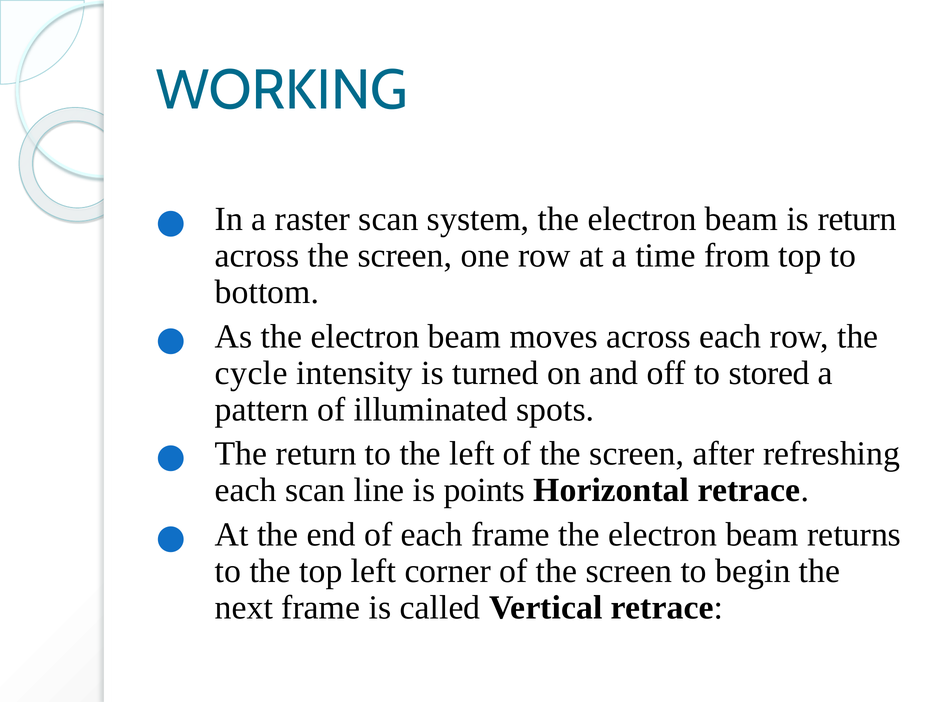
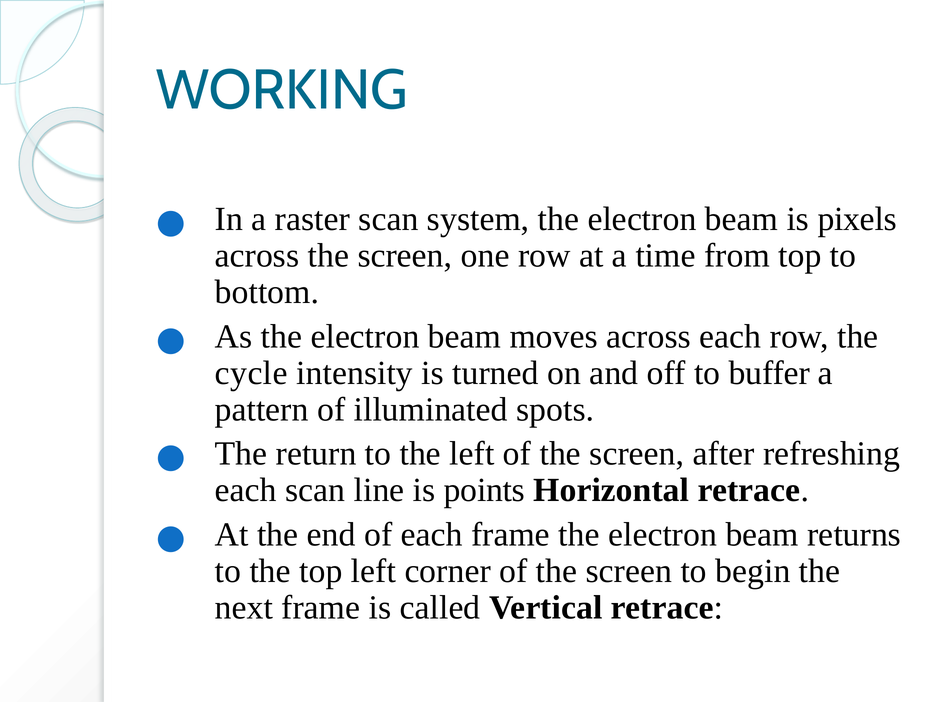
is return: return -> pixels
stored: stored -> buffer
